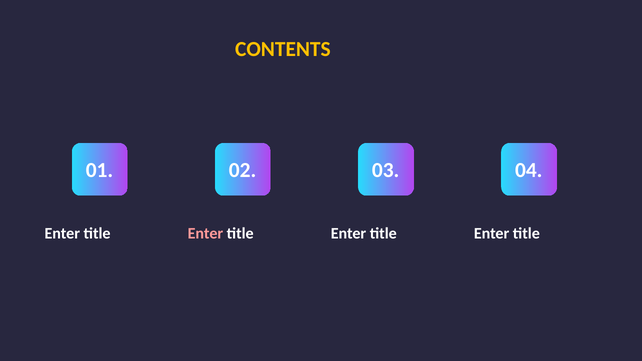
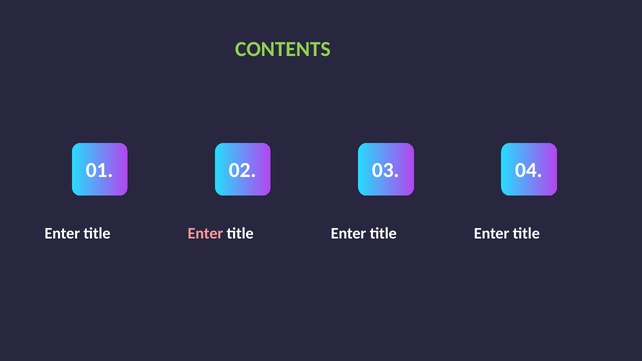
CONTENTS colour: yellow -> light green
